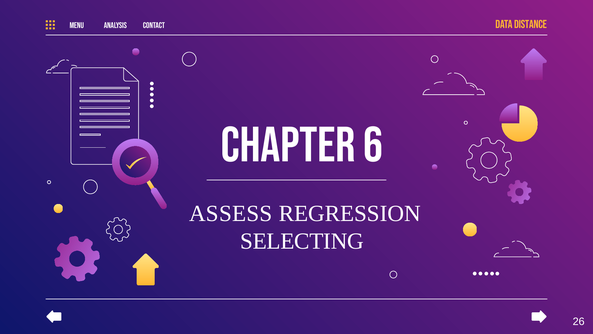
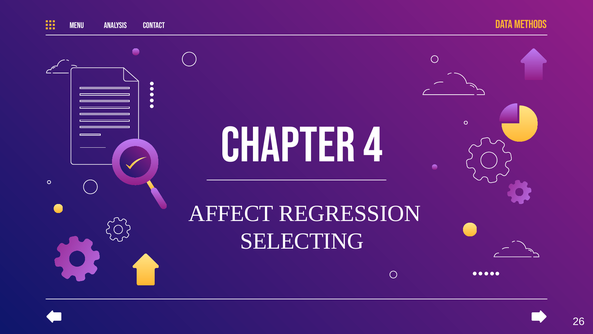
DISTANCE: DISTANCE -> METHODS
6: 6 -> 4
ASSESS: ASSESS -> AFFECT
